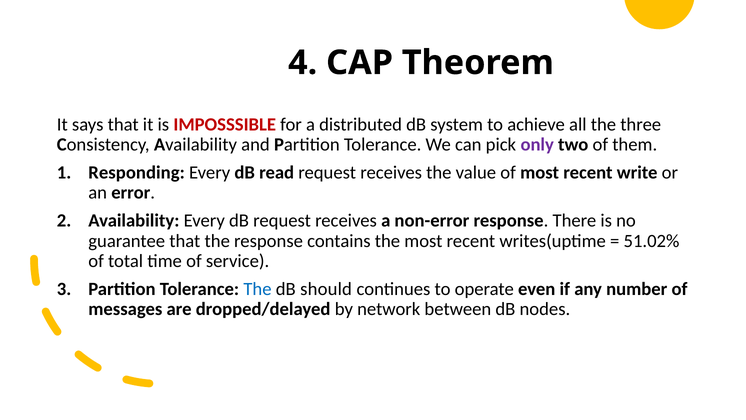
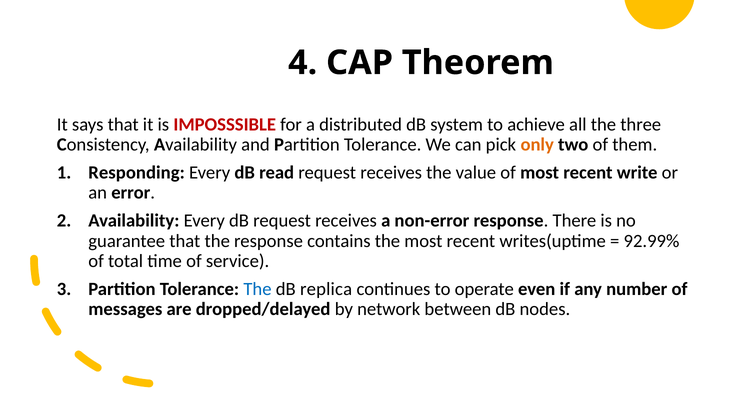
only colour: purple -> orange
51.02%: 51.02% -> 92.99%
should: should -> replica
